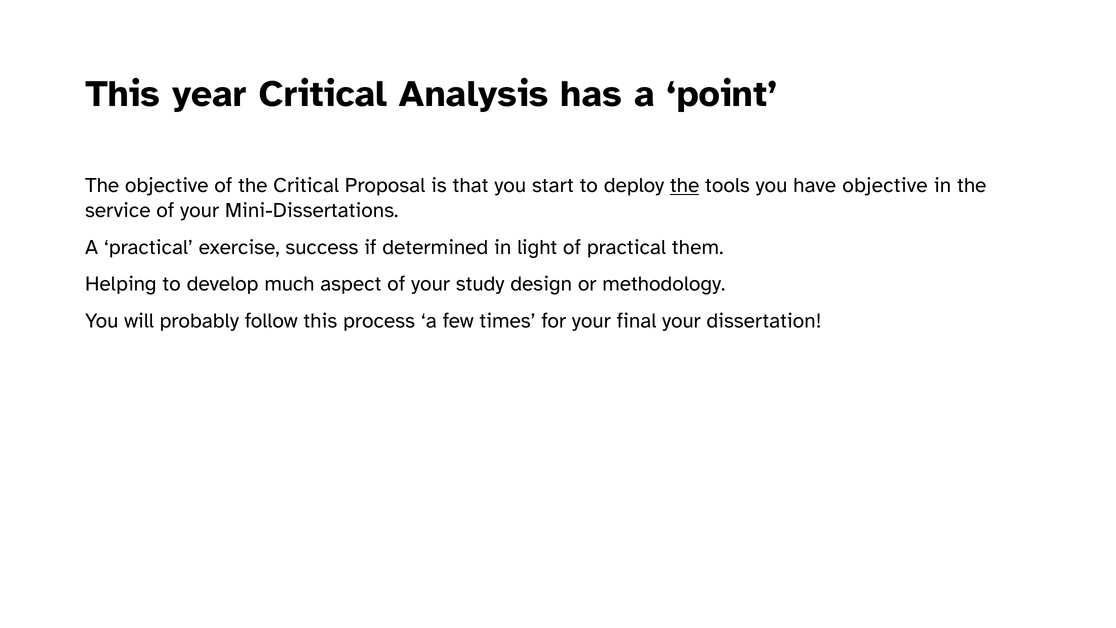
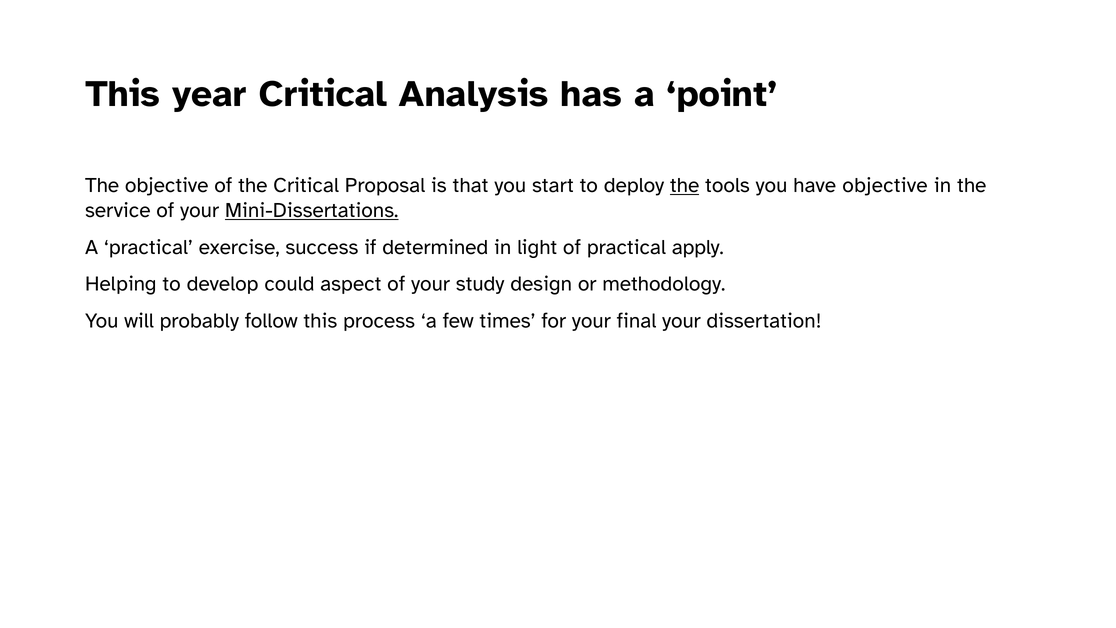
Mini-Dissertations underline: none -> present
them: them -> apply
much: much -> could
